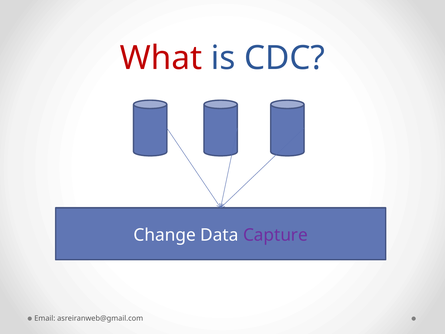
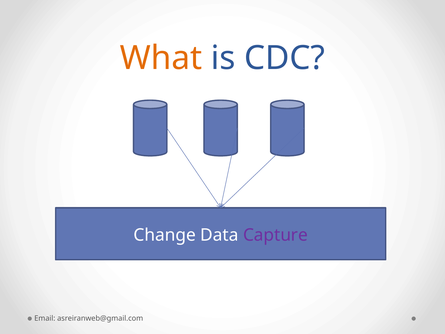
What colour: red -> orange
